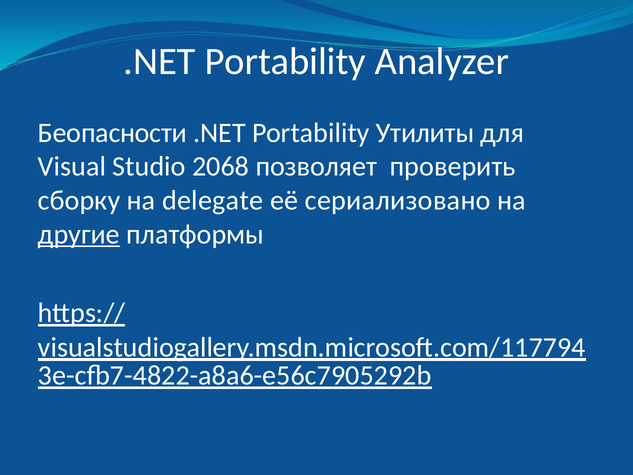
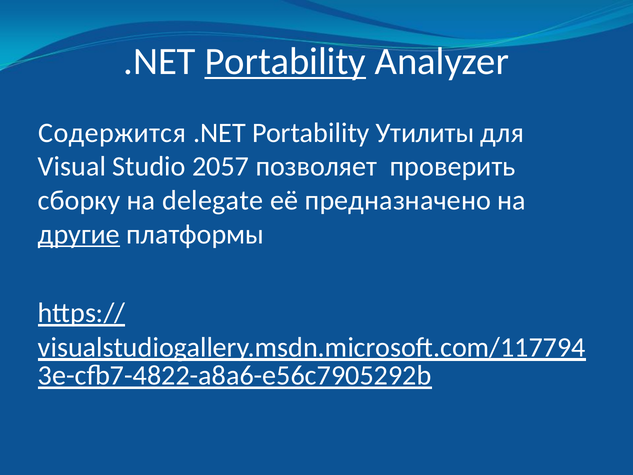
Portability at (285, 61) underline: none -> present
Беопасности: Беопасности -> Содержится
2068: 2068 -> 2057
сериализовано: сериализовано -> предназначено
